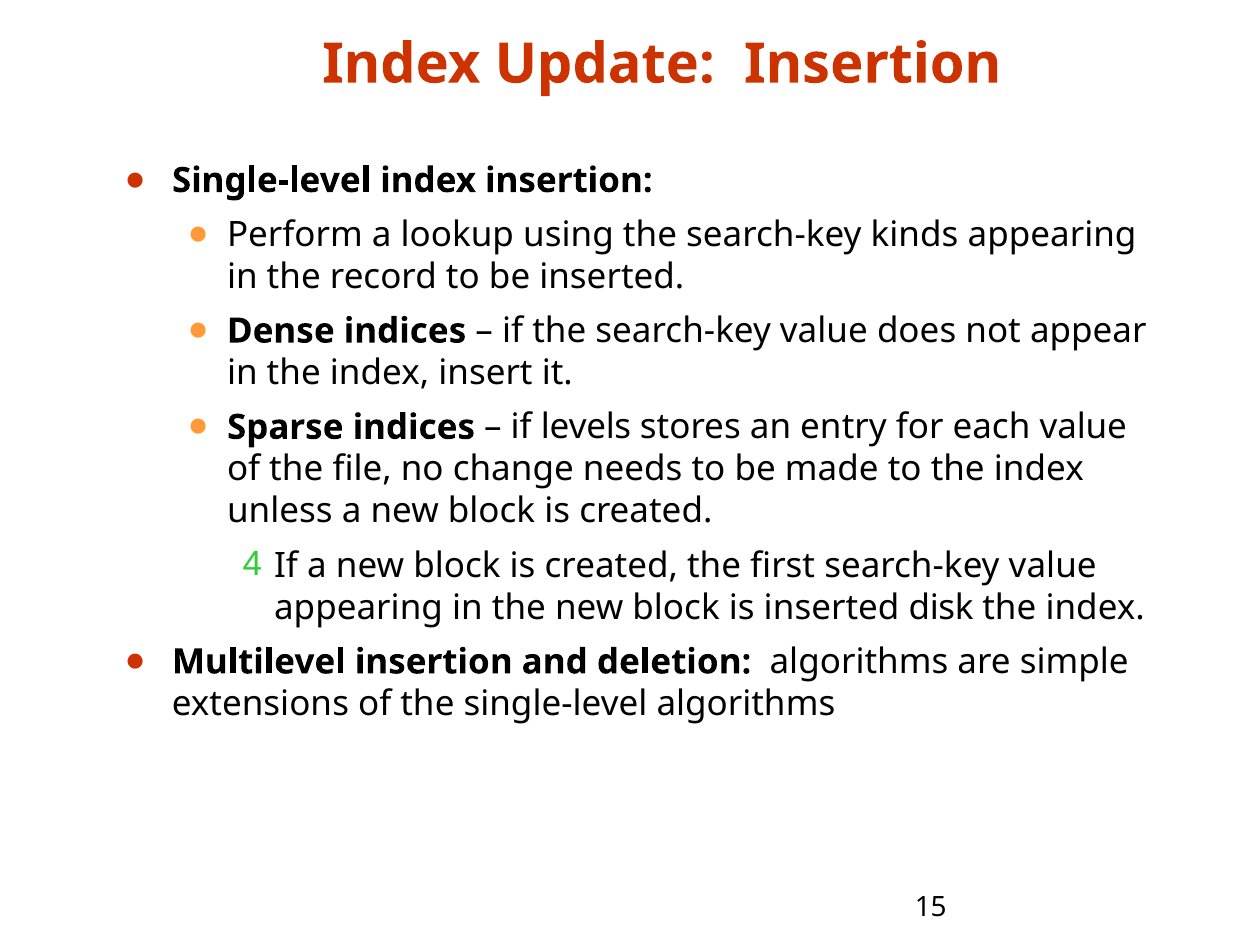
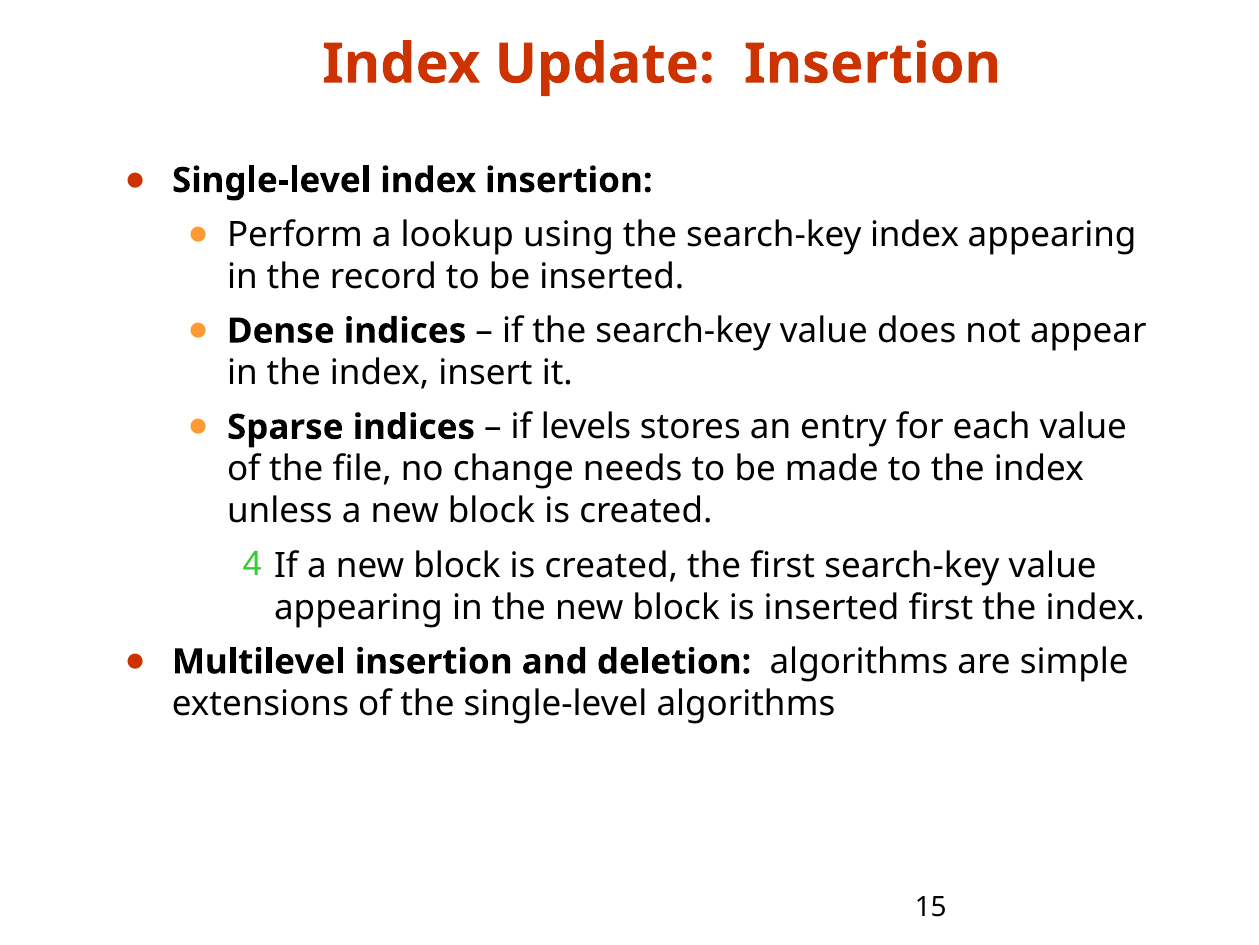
search-key kinds: kinds -> index
inserted disk: disk -> first
